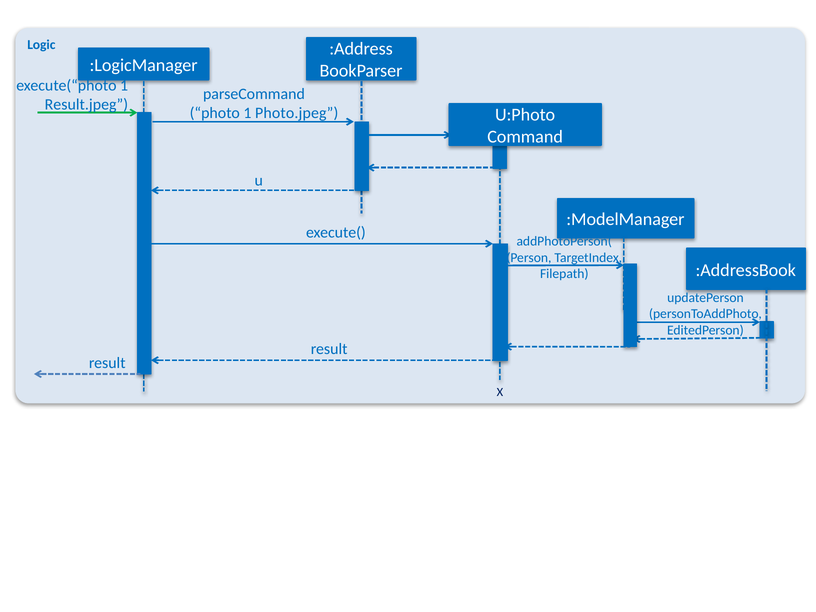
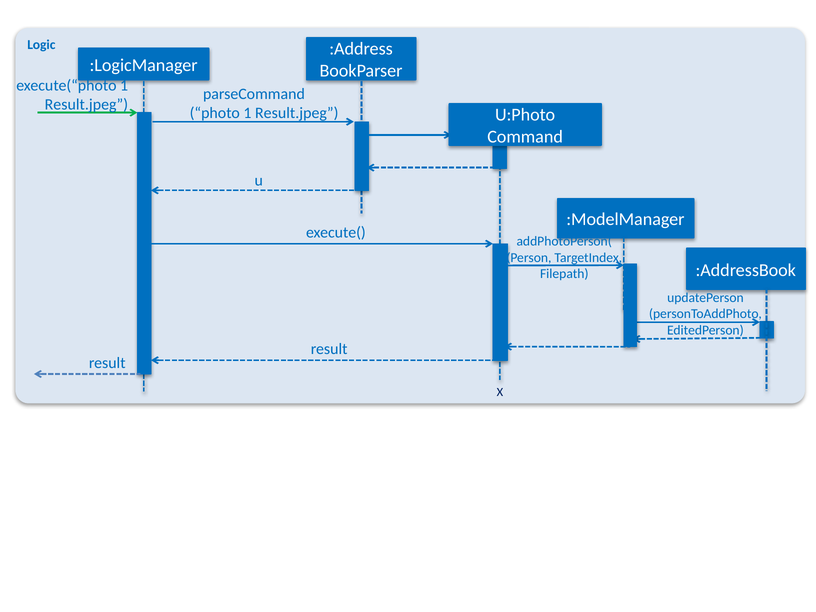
photo 1 Photo.jpeg: Photo.jpeg -> Result.jpeg
